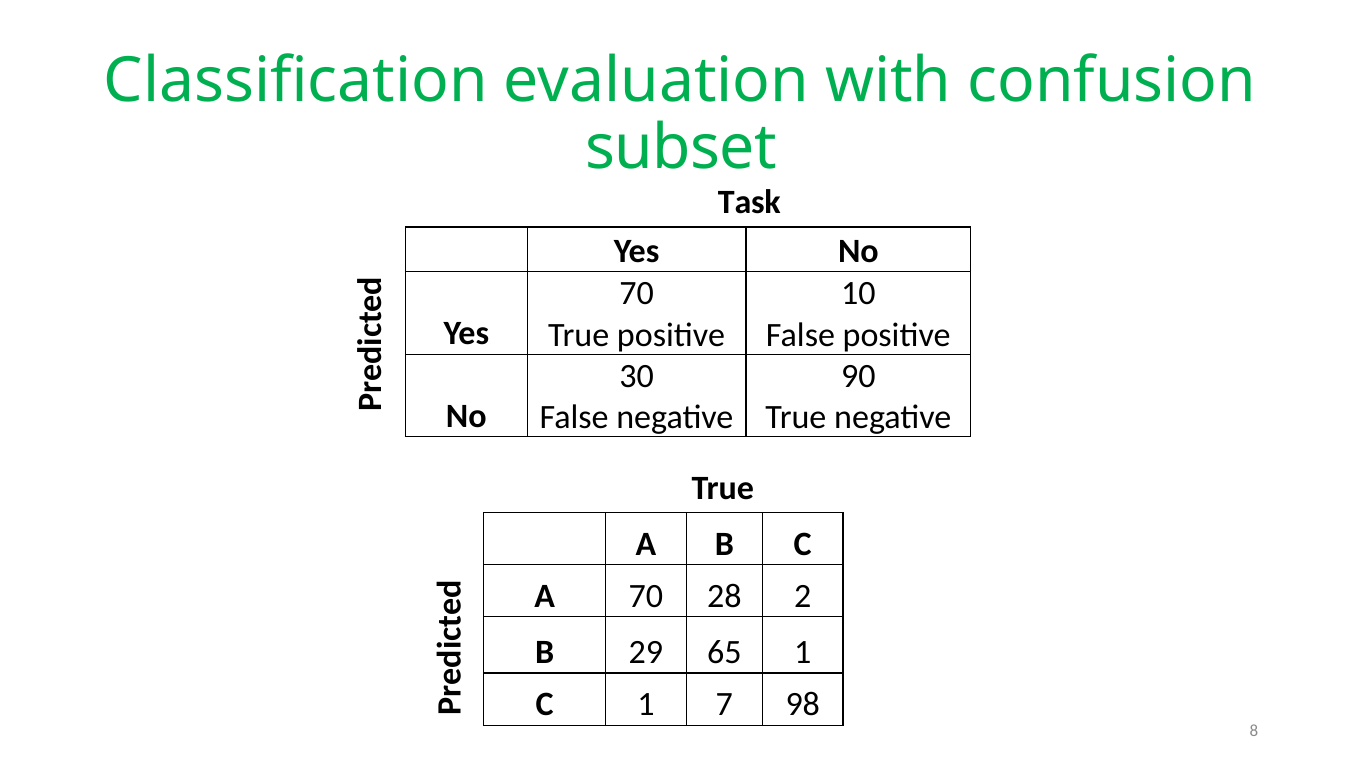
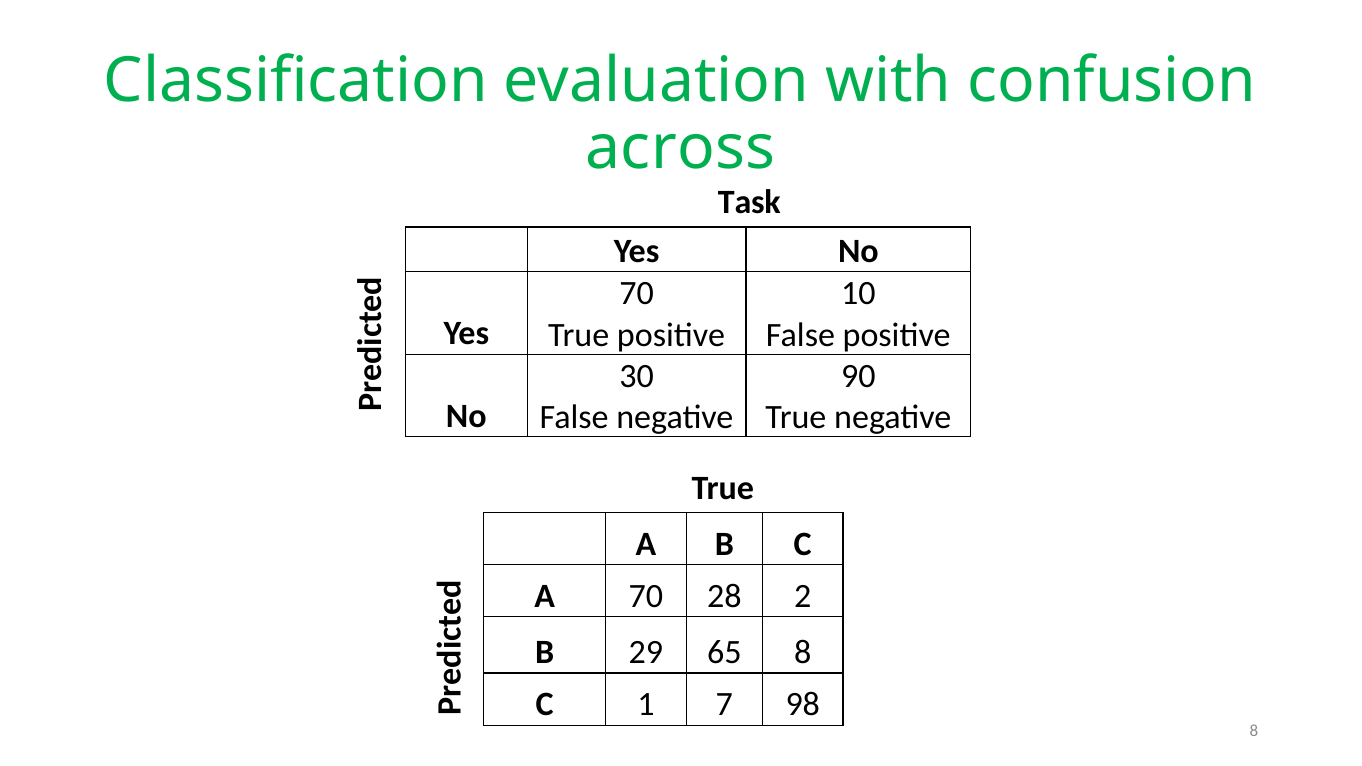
subset: subset -> across
65 1: 1 -> 8
